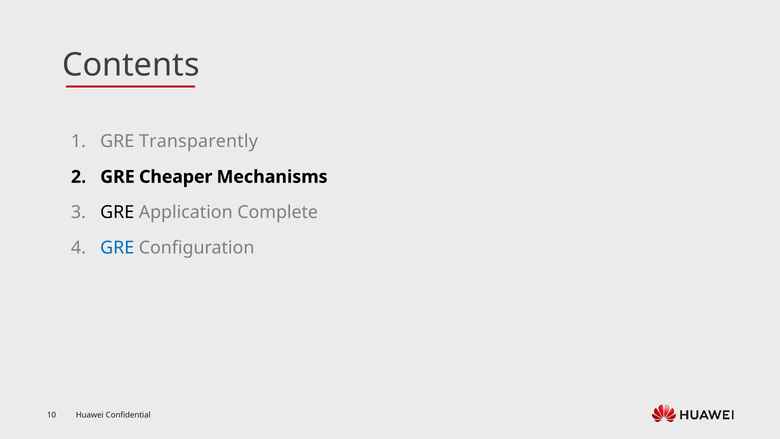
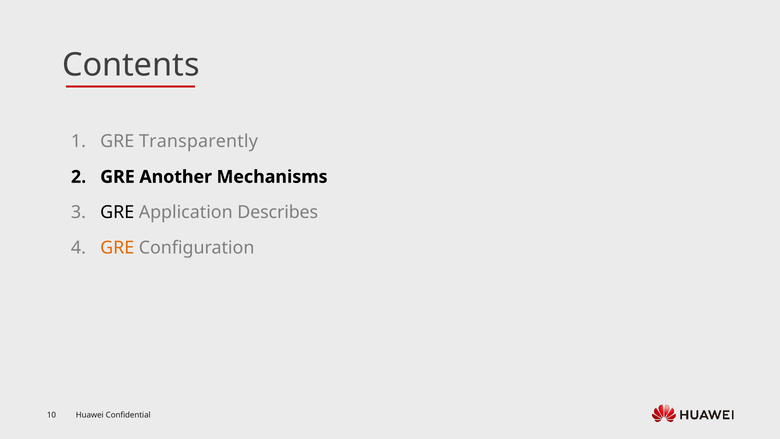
Cheaper: Cheaper -> Another
Complete: Complete -> Describes
GRE at (117, 247) colour: blue -> orange
